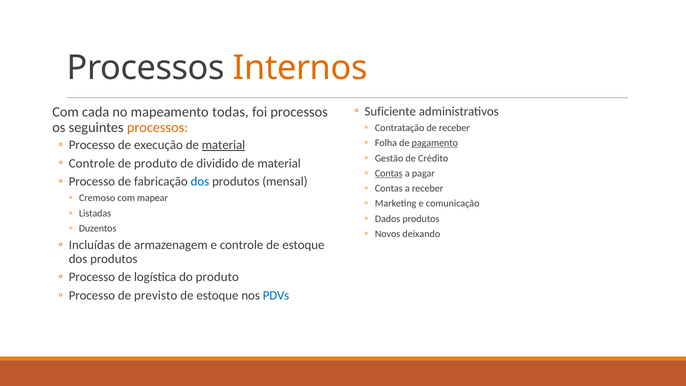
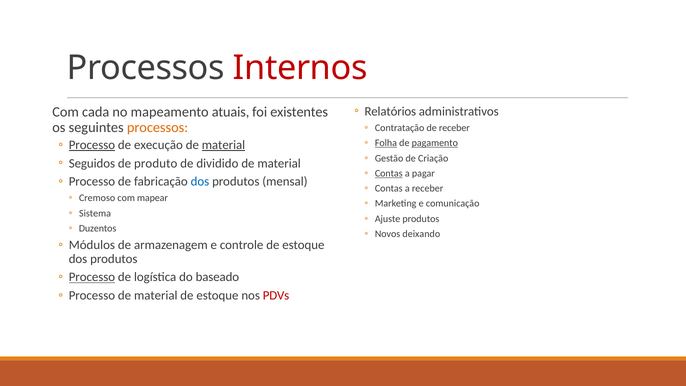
Internos colour: orange -> red
Suficiente: Suficiente -> Relatórios
todas: todas -> atuais
foi processos: processos -> existentes
Folha underline: none -> present
Processo at (92, 145) underline: none -> present
Crédito: Crédito -> Criação
Controle at (92, 163): Controle -> Seguidos
Listadas: Listadas -> Sistema
Dados: Dados -> Ajuste
Incluídas: Incluídas -> Módulos
Processo at (92, 277) underline: none -> present
do produto: produto -> baseado
Processo de previsto: previsto -> material
PDVs colour: blue -> red
